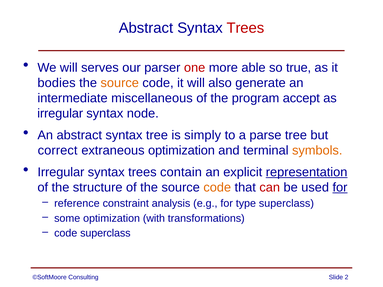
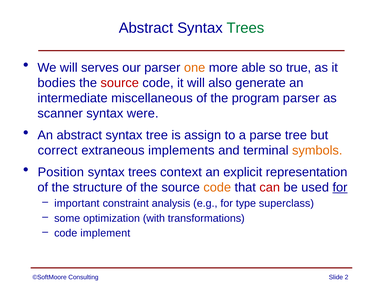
Trees at (245, 28) colour: red -> green
one colour: red -> orange
source at (120, 83) colour: orange -> red
program accept: accept -> parser
irregular at (60, 114): irregular -> scanner
node: node -> were
simply: simply -> assign
extraneous optimization: optimization -> implements
Irregular at (61, 172): Irregular -> Position
contain: contain -> context
representation underline: present -> none
reference: reference -> important
code superclass: superclass -> implement
